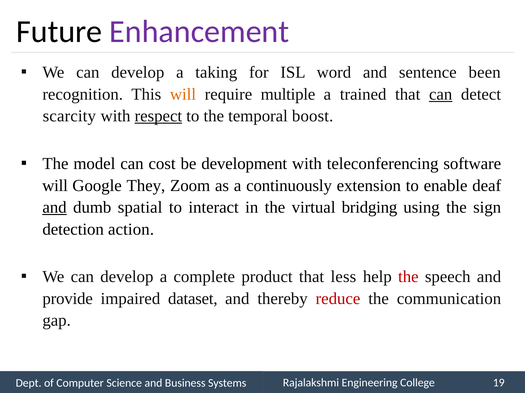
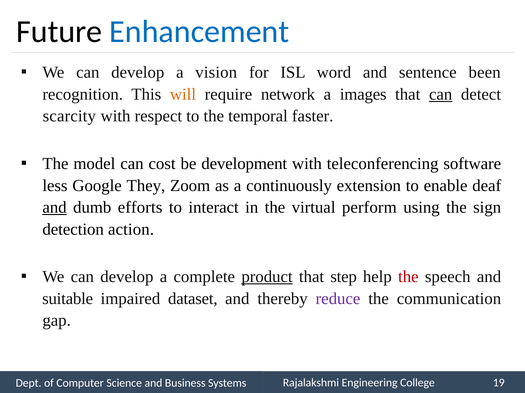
Enhancement colour: purple -> blue
taking: taking -> vision
multiple: multiple -> network
trained: trained -> images
respect underline: present -> none
boost: boost -> faster
will at (55, 186): will -> less
spatial: spatial -> efforts
bridging: bridging -> perform
product underline: none -> present
less: less -> step
provide: provide -> suitable
reduce colour: red -> purple
